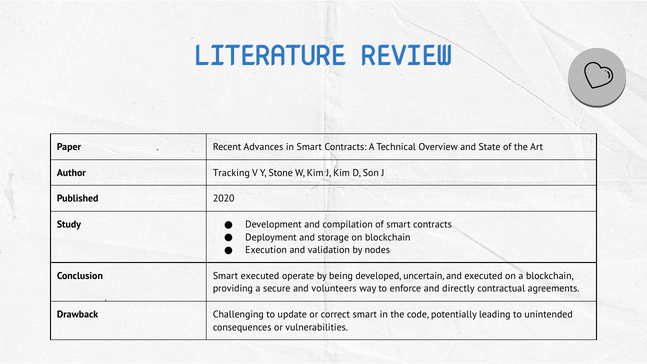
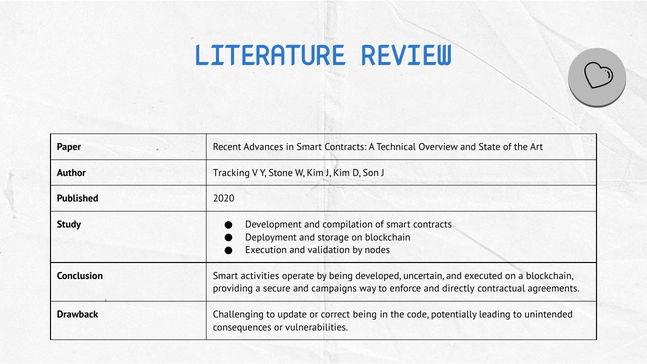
Smart executed: executed -> activities
volunteers: volunteers -> campaigns
correct smart: smart -> being
